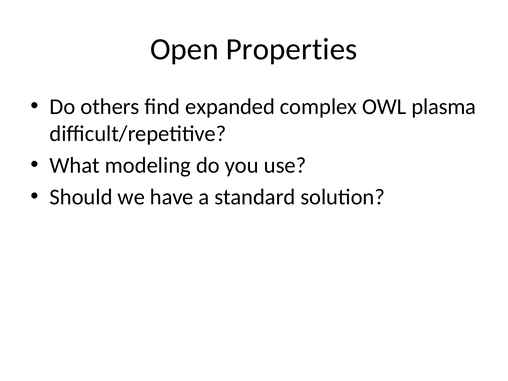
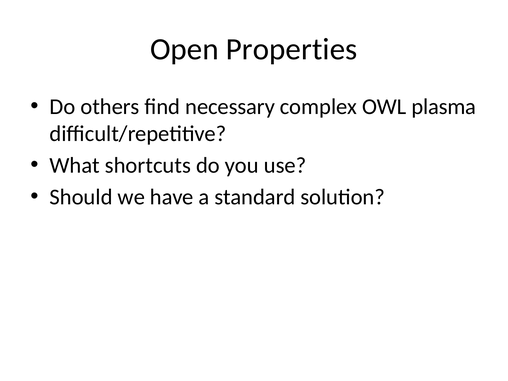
expanded: expanded -> necessary
modeling: modeling -> shortcuts
